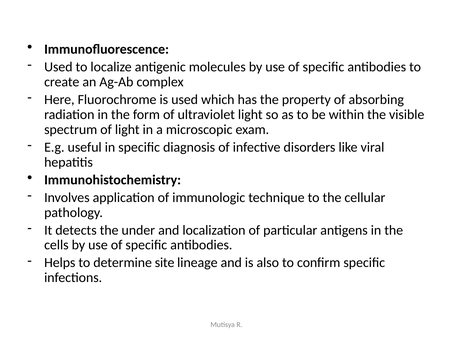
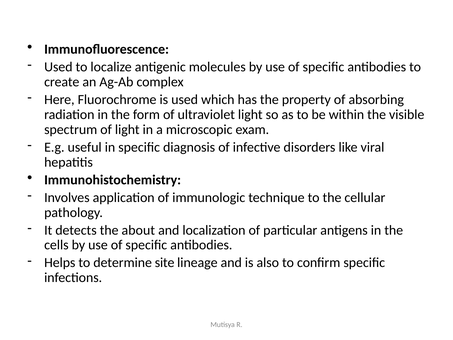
under: under -> about
